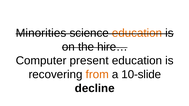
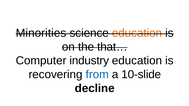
hire…: hire… -> that…
present: present -> industry
from colour: orange -> blue
